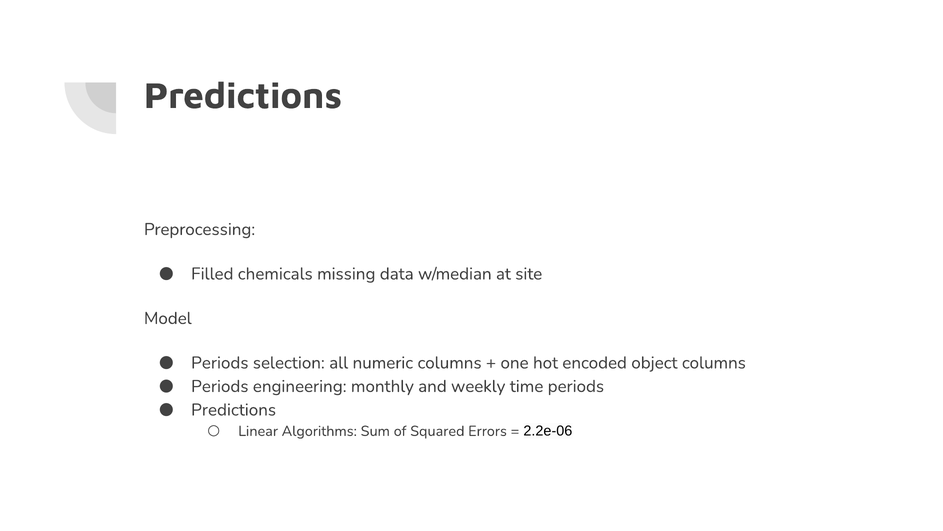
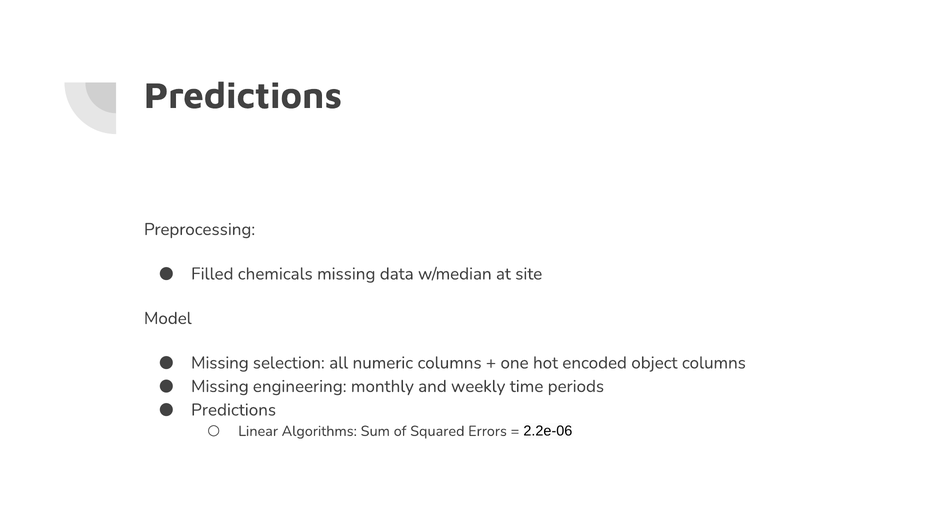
Periods at (220, 362): Periods -> Missing
Periods at (220, 386): Periods -> Missing
